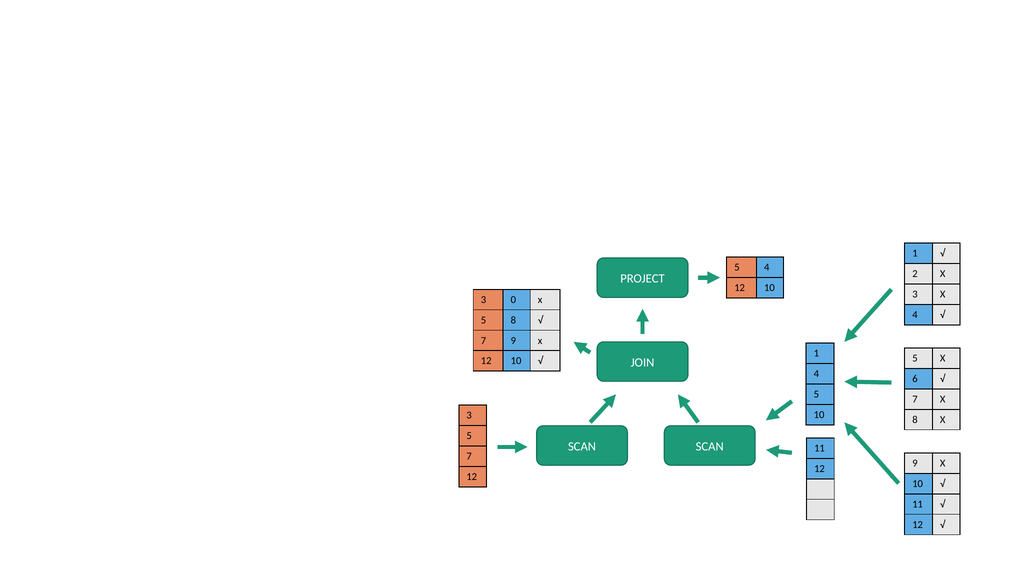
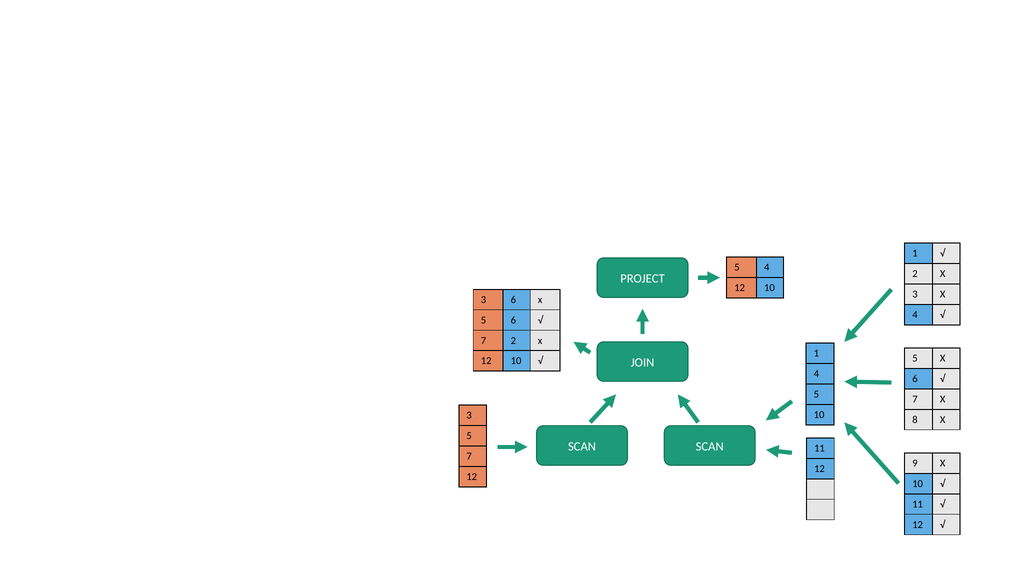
3 0: 0 -> 6
5 8: 8 -> 6
7 9: 9 -> 2
